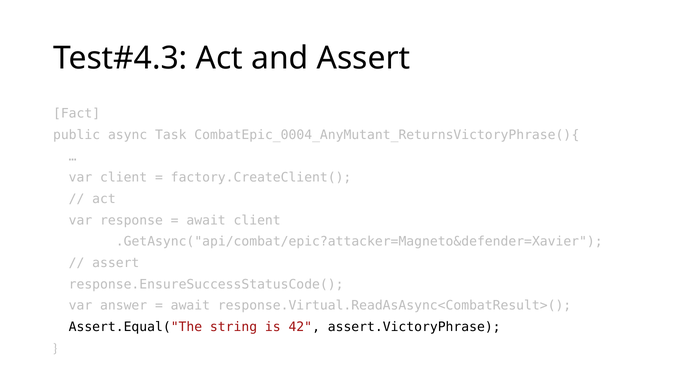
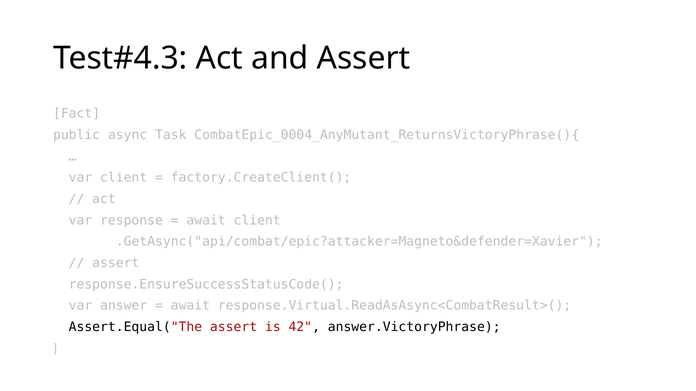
Assert.Equal("The string: string -> assert
assert.VictoryPhrase: assert.VictoryPhrase -> answer.VictoryPhrase
